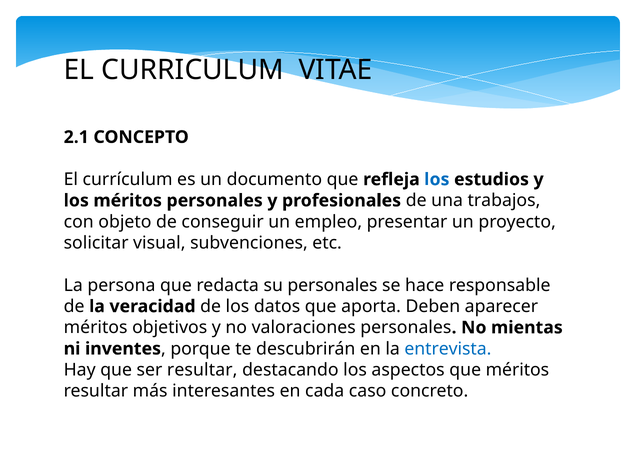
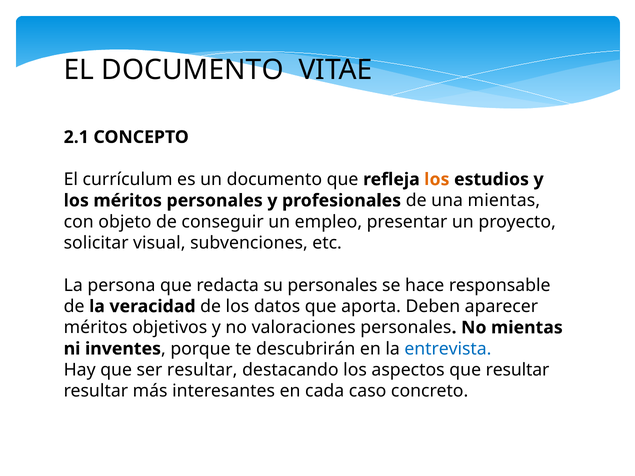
EL CURRICULUM: CURRICULUM -> DOCUMENTO
los at (437, 180) colour: blue -> orange
una trabajos: trabajos -> mientas
que méritos: méritos -> resultar
